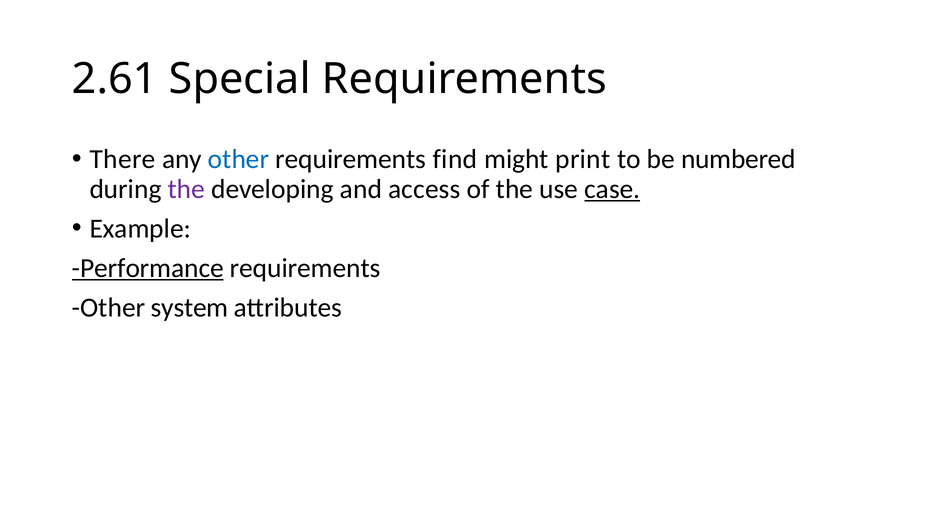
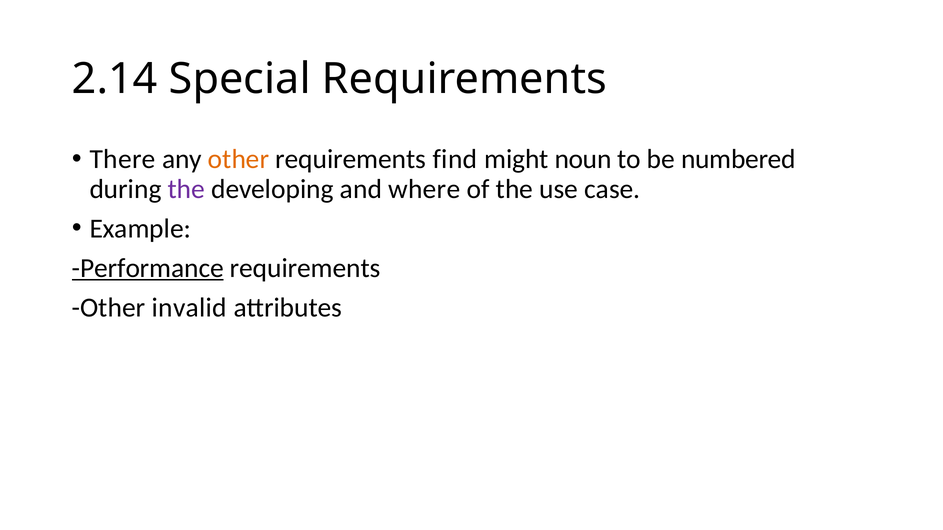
2.61: 2.61 -> 2.14
other at (239, 159) colour: blue -> orange
print: print -> noun
access: access -> where
case underline: present -> none
system: system -> invalid
